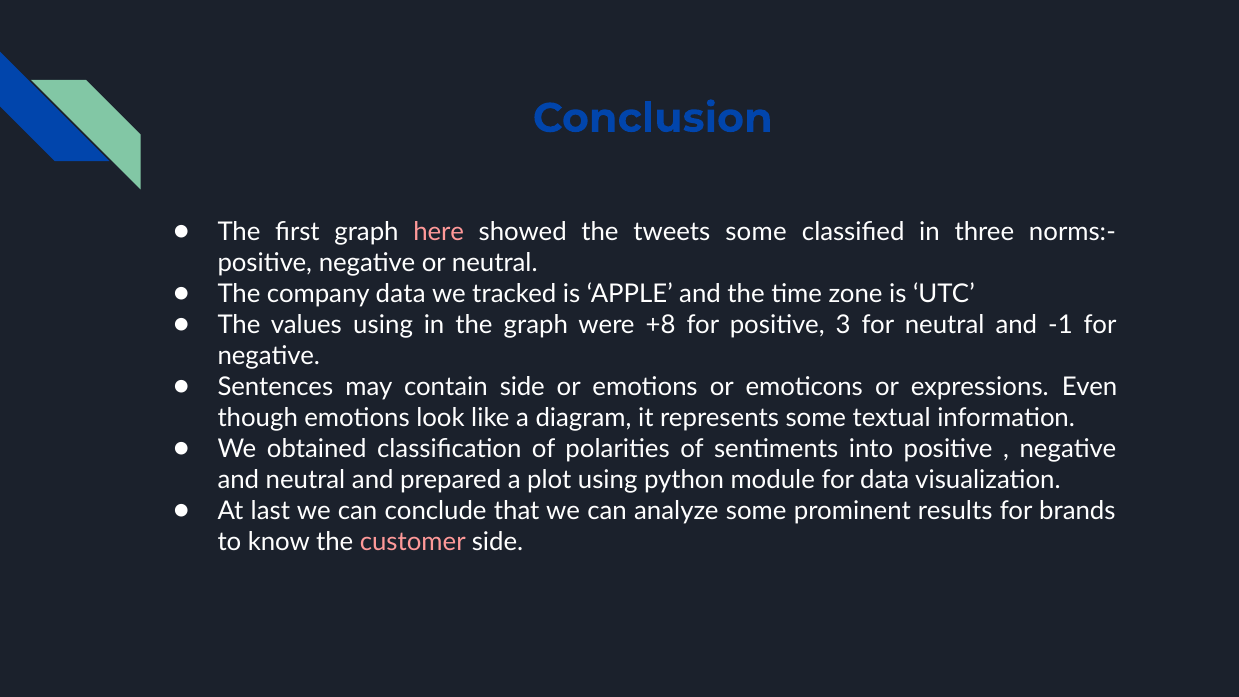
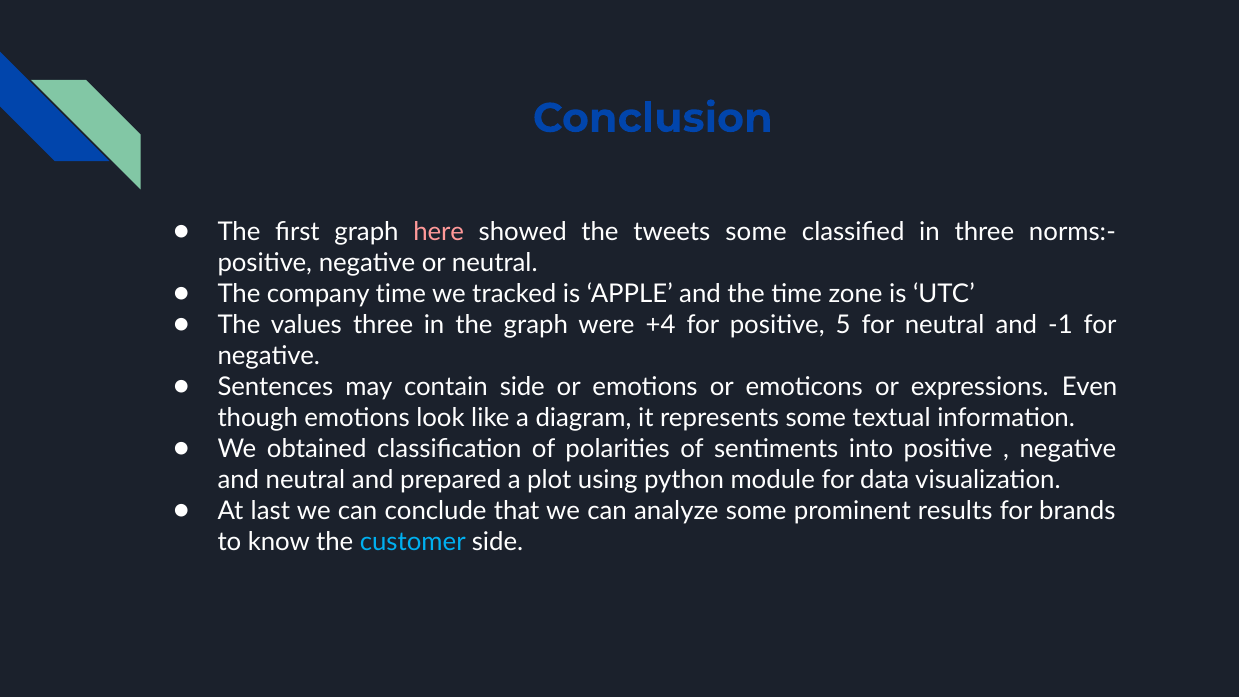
company data: data -> time
values using: using -> three
+8: +8 -> +4
3: 3 -> 5
customer colour: pink -> light blue
